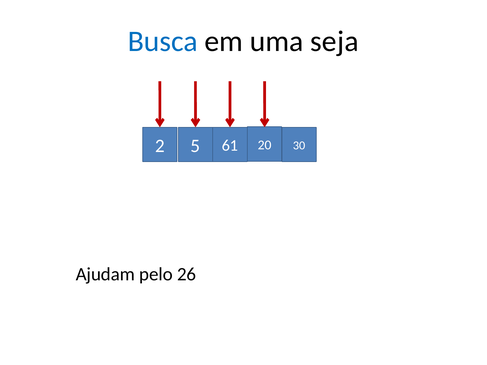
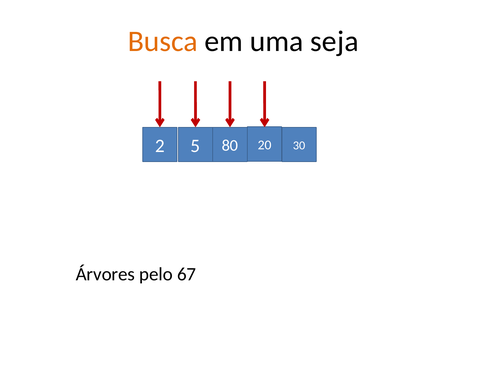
Busca colour: blue -> orange
61: 61 -> 80
Ajudam: Ajudam -> Árvores
26: 26 -> 67
